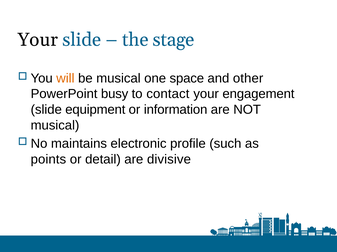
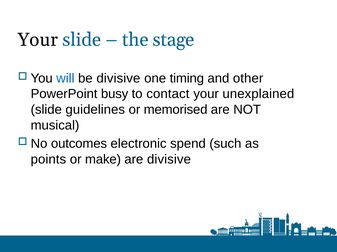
will colour: orange -> blue
be musical: musical -> divisive
space: space -> timing
engagement: engagement -> unexplained
equipment: equipment -> guidelines
information: information -> memorised
maintains: maintains -> outcomes
profile: profile -> spend
detail: detail -> make
